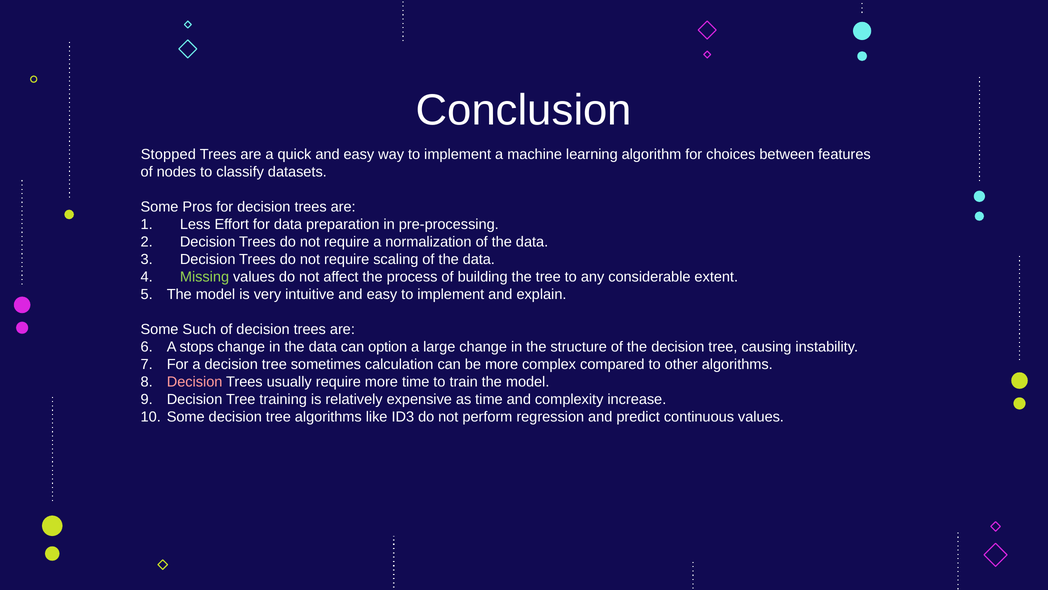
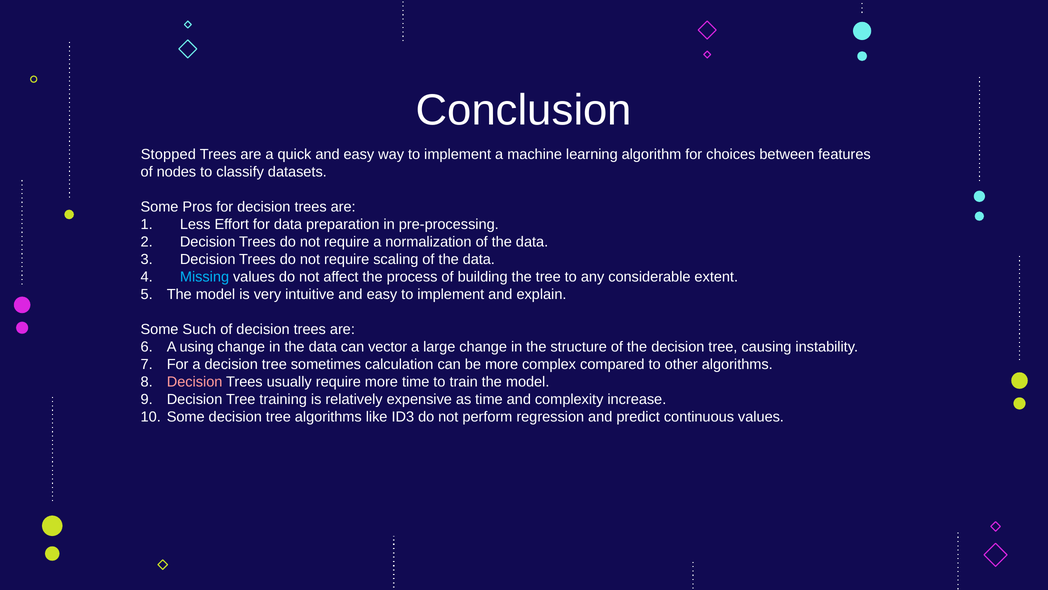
Missing colour: light green -> light blue
stops: stops -> using
option: option -> vector
